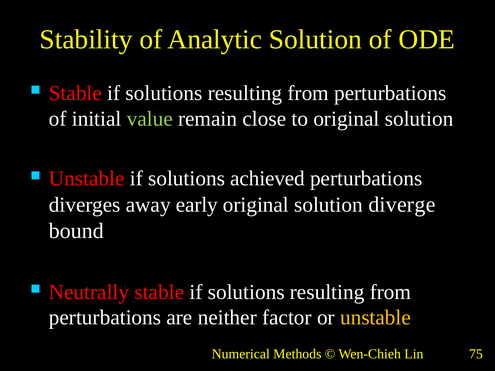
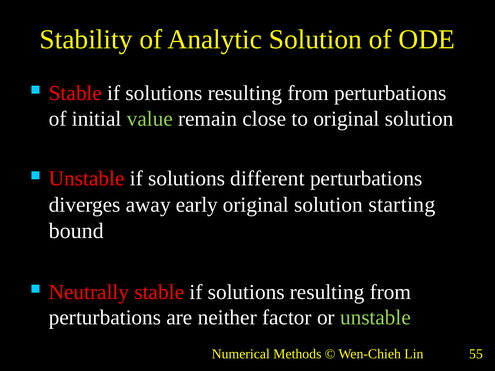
achieved: achieved -> different
diverge: diverge -> starting
unstable at (376, 318) colour: yellow -> light green
75: 75 -> 55
